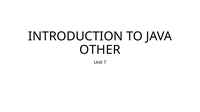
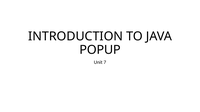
OTHER: OTHER -> POPUP
